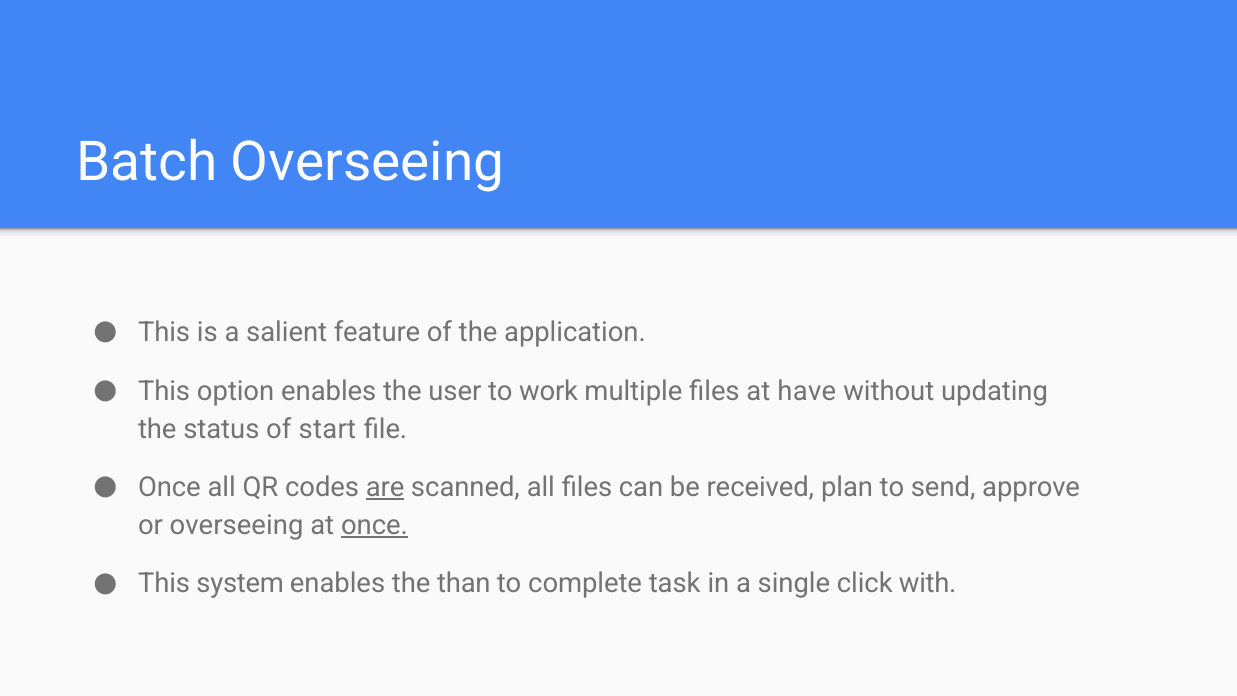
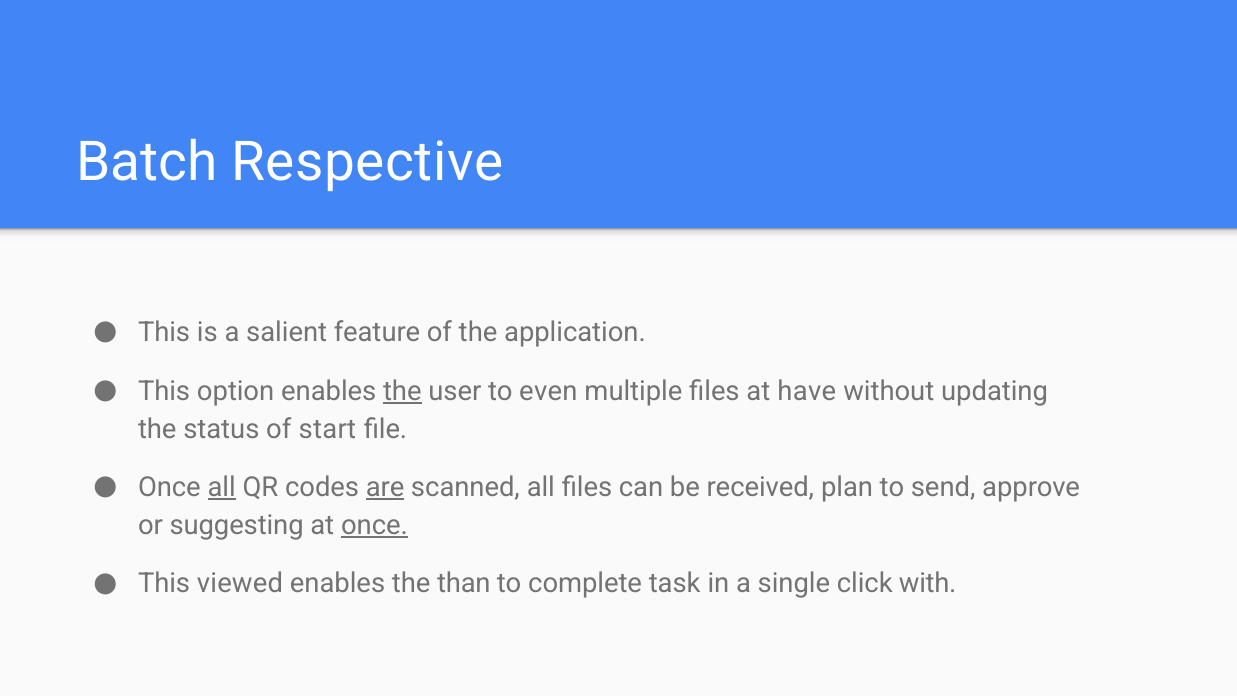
Batch Overseeing: Overseeing -> Respective
the at (402, 391) underline: none -> present
work: work -> even
all at (222, 487) underline: none -> present
or overseeing: overseeing -> suggesting
system: system -> viewed
